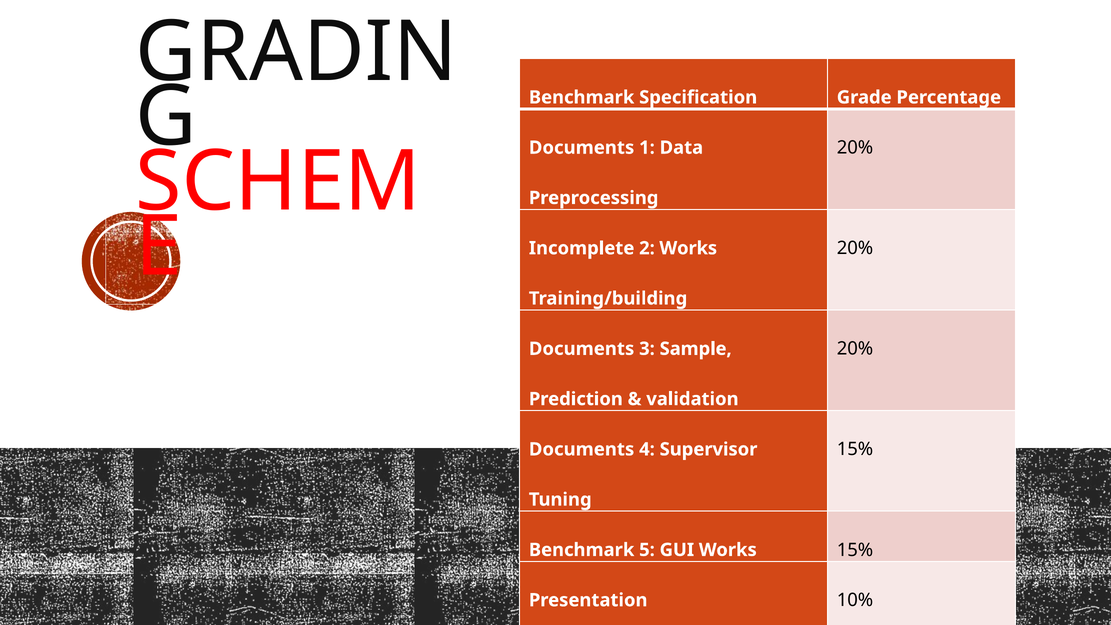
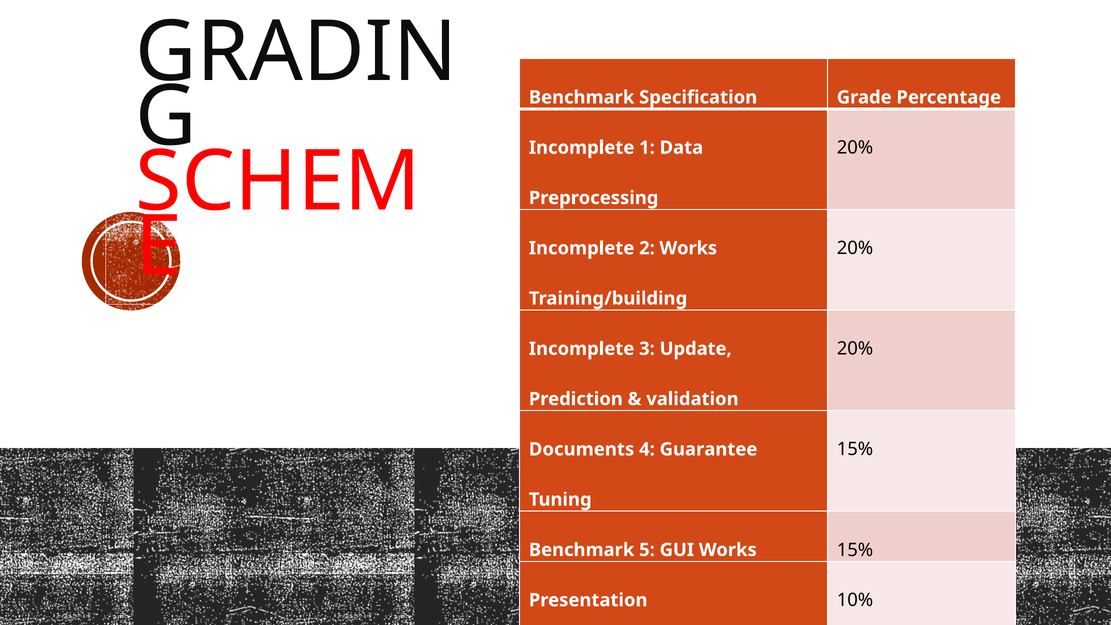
Documents at (582, 148): Documents -> Incomplete
Documents at (582, 349): Documents -> Incomplete
Sample: Sample -> Update
Supervisor: Supervisor -> Guarantee
